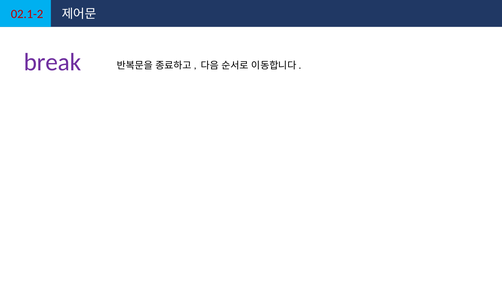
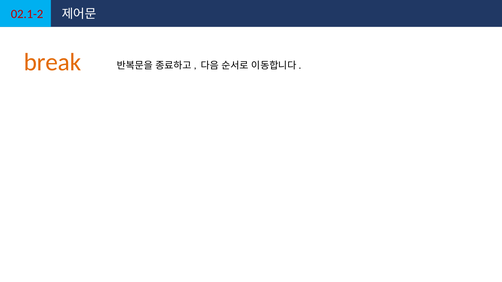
break colour: purple -> orange
